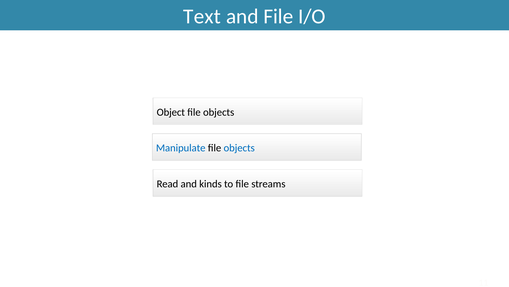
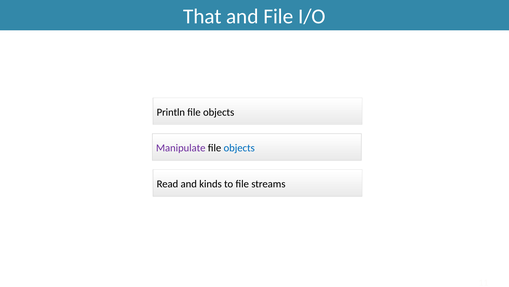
Text: Text -> That
Object: Object -> Println
Manipulate colour: blue -> purple
